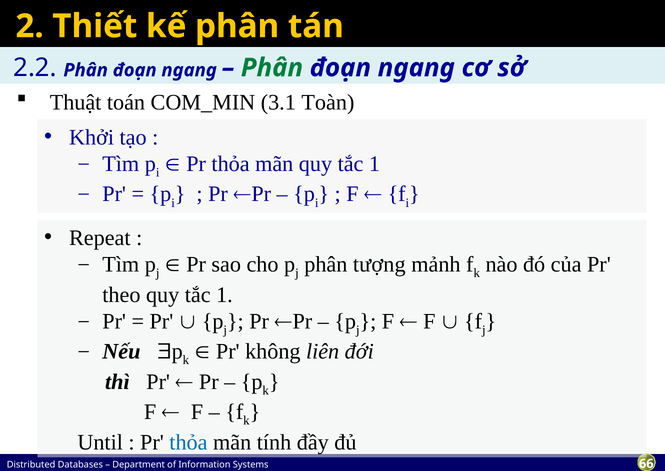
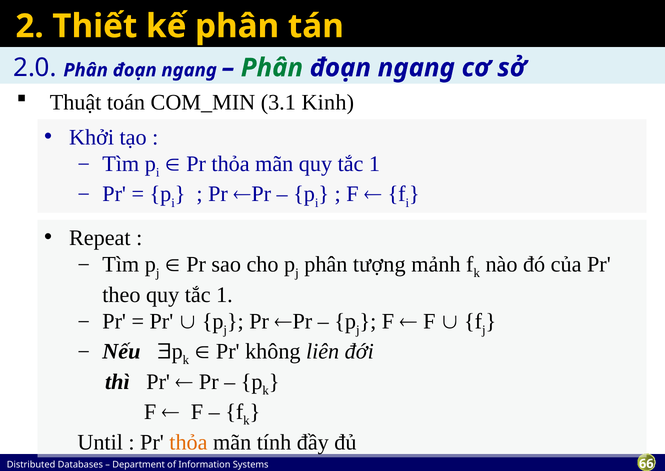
2.2: 2.2 -> 2.0
Toàn: Toàn -> Kinh
thỏa at (188, 443) colour: blue -> orange
